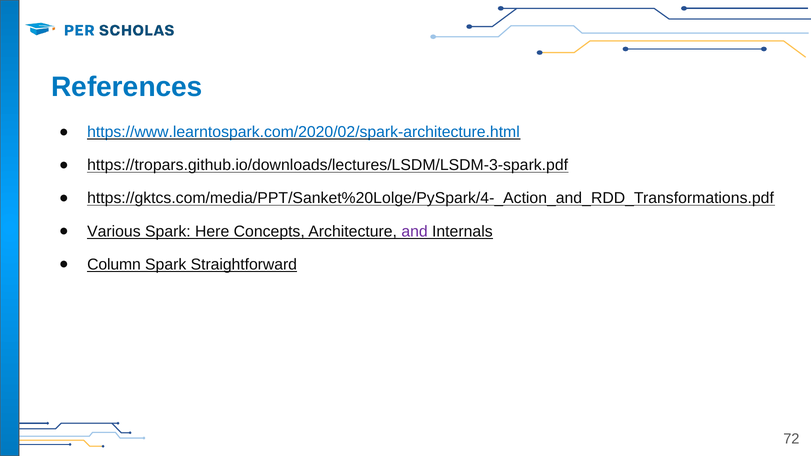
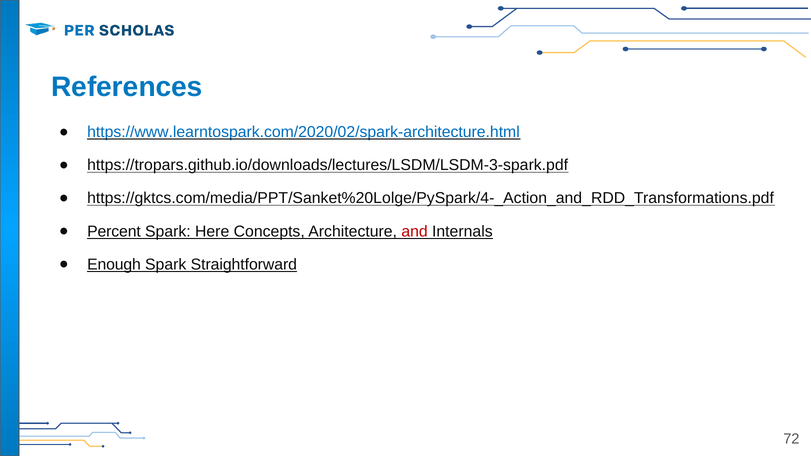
Various: Various -> Percent
and colour: purple -> red
Column: Column -> Enough
